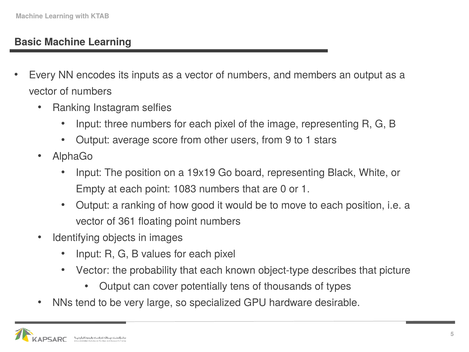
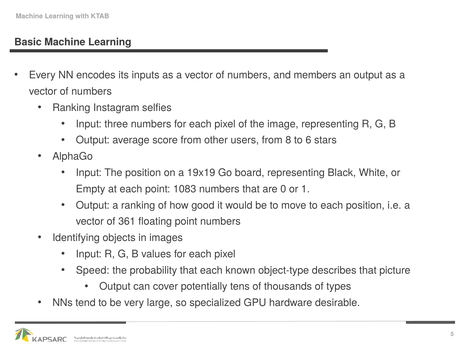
9: 9 -> 8
to 1: 1 -> 6
Vector at (93, 270): Vector -> Speed
